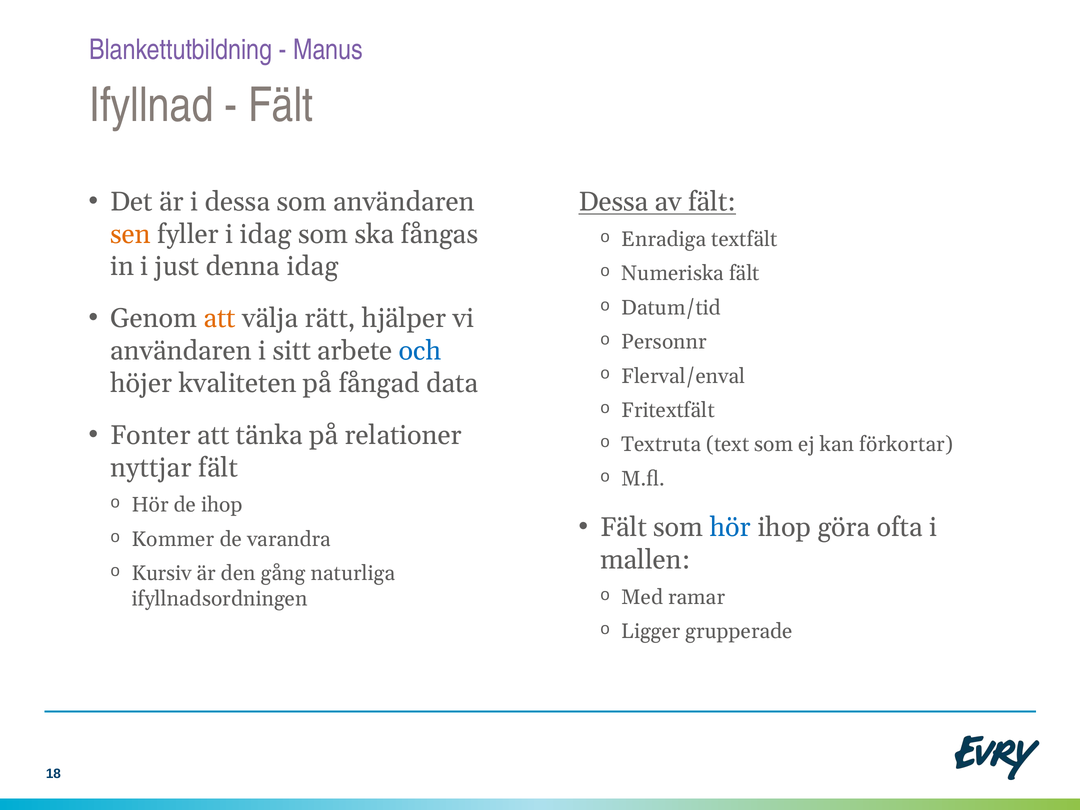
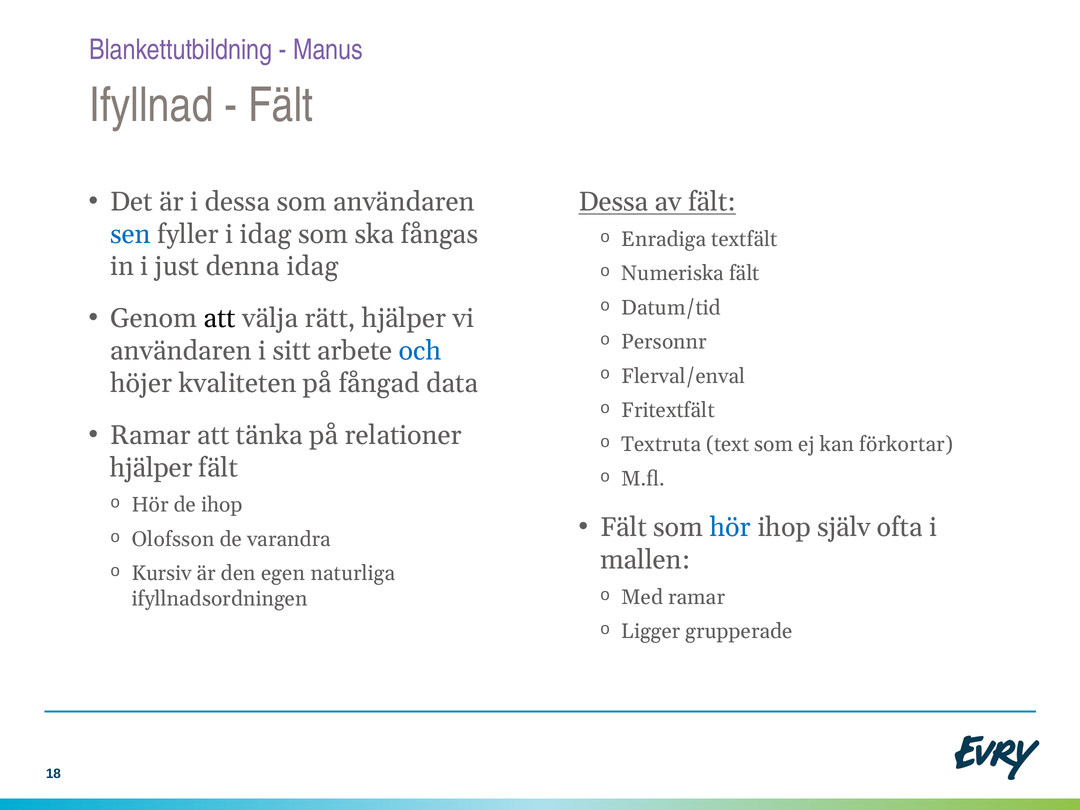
sen colour: orange -> blue
att at (220, 318) colour: orange -> black
Fonter at (150, 435): Fonter -> Ramar
nyttjar at (151, 468): nyttjar -> hjälper
göra: göra -> själv
Kommer: Kommer -> Olofsson
gång: gång -> egen
